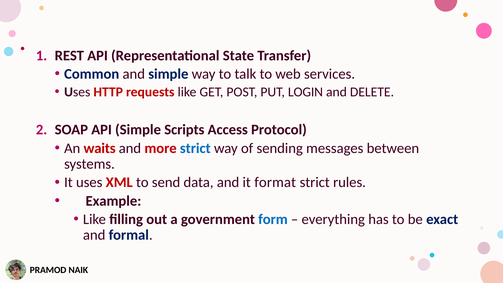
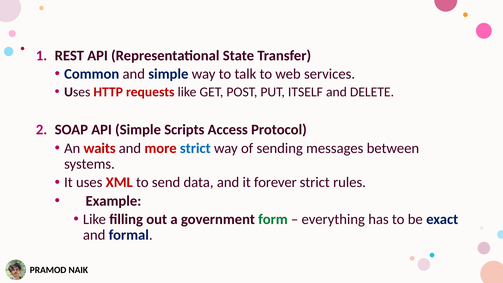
LOGIN: LOGIN -> ITSELF
format: format -> forever
form colour: blue -> green
